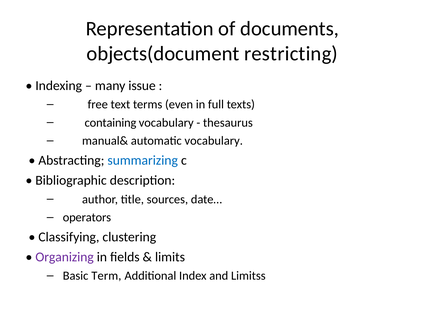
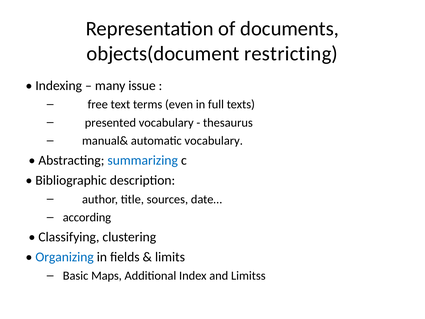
containing: containing -> presented
operators: operators -> according
Organizing colour: purple -> blue
Term: Term -> Maps
